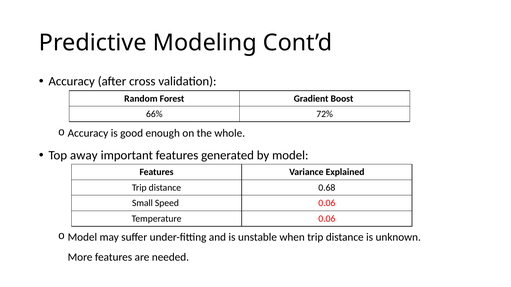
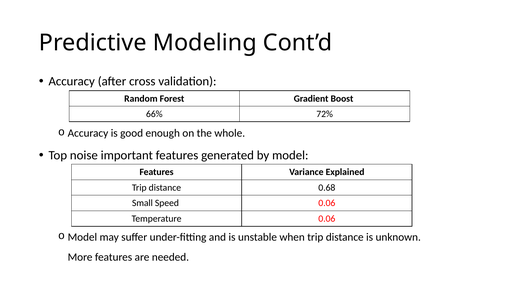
away: away -> noise
